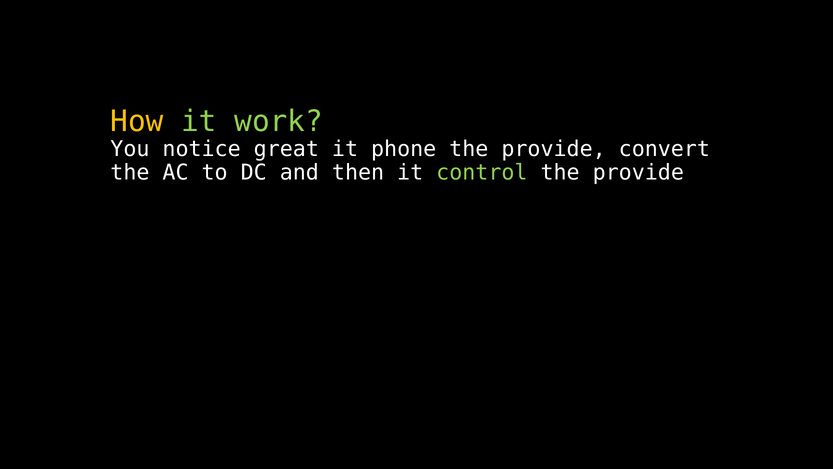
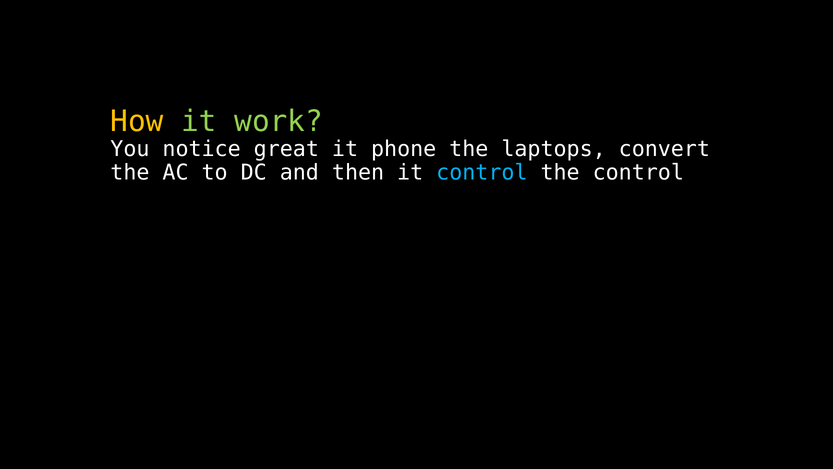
provide at (554, 149): provide -> laptops
control at (482, 172) colour: light green -> light blue
provide at (638, 172): provide -> control
